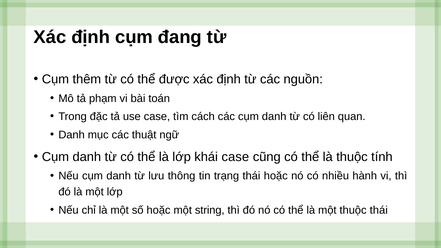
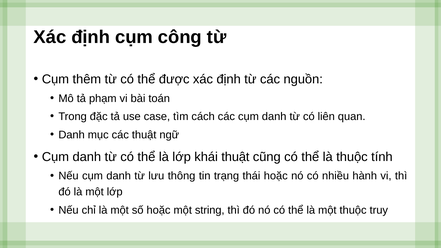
đang: đang -> công
khái case: case -> thuật
thuộc thái: thái -> truy
